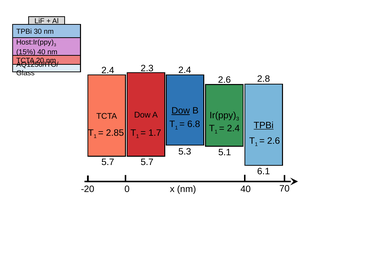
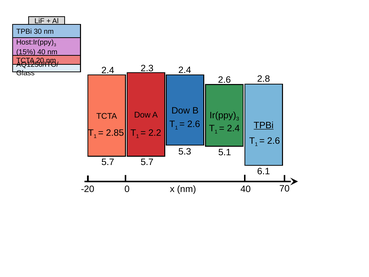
Dow at (181, 111) underline: present -> none
6.8 at (194, 124): 6.8 -> 2.6
1.7: 1.7 -> 2.2
